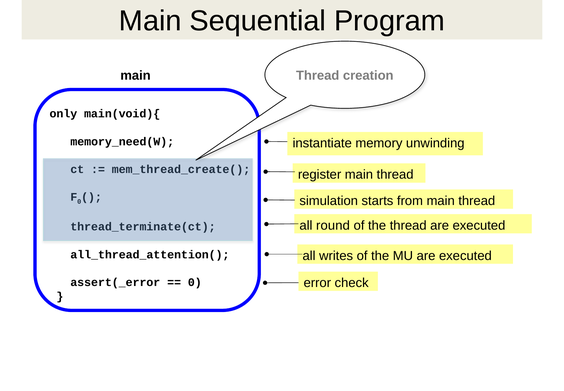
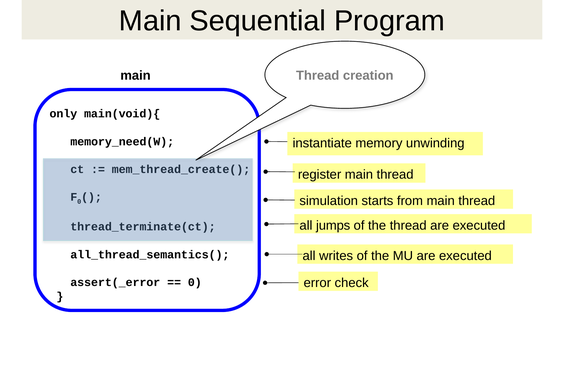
round: round -> jumps
all_thread_attention(: all_thread_attention( -> all_thread_semantics(
